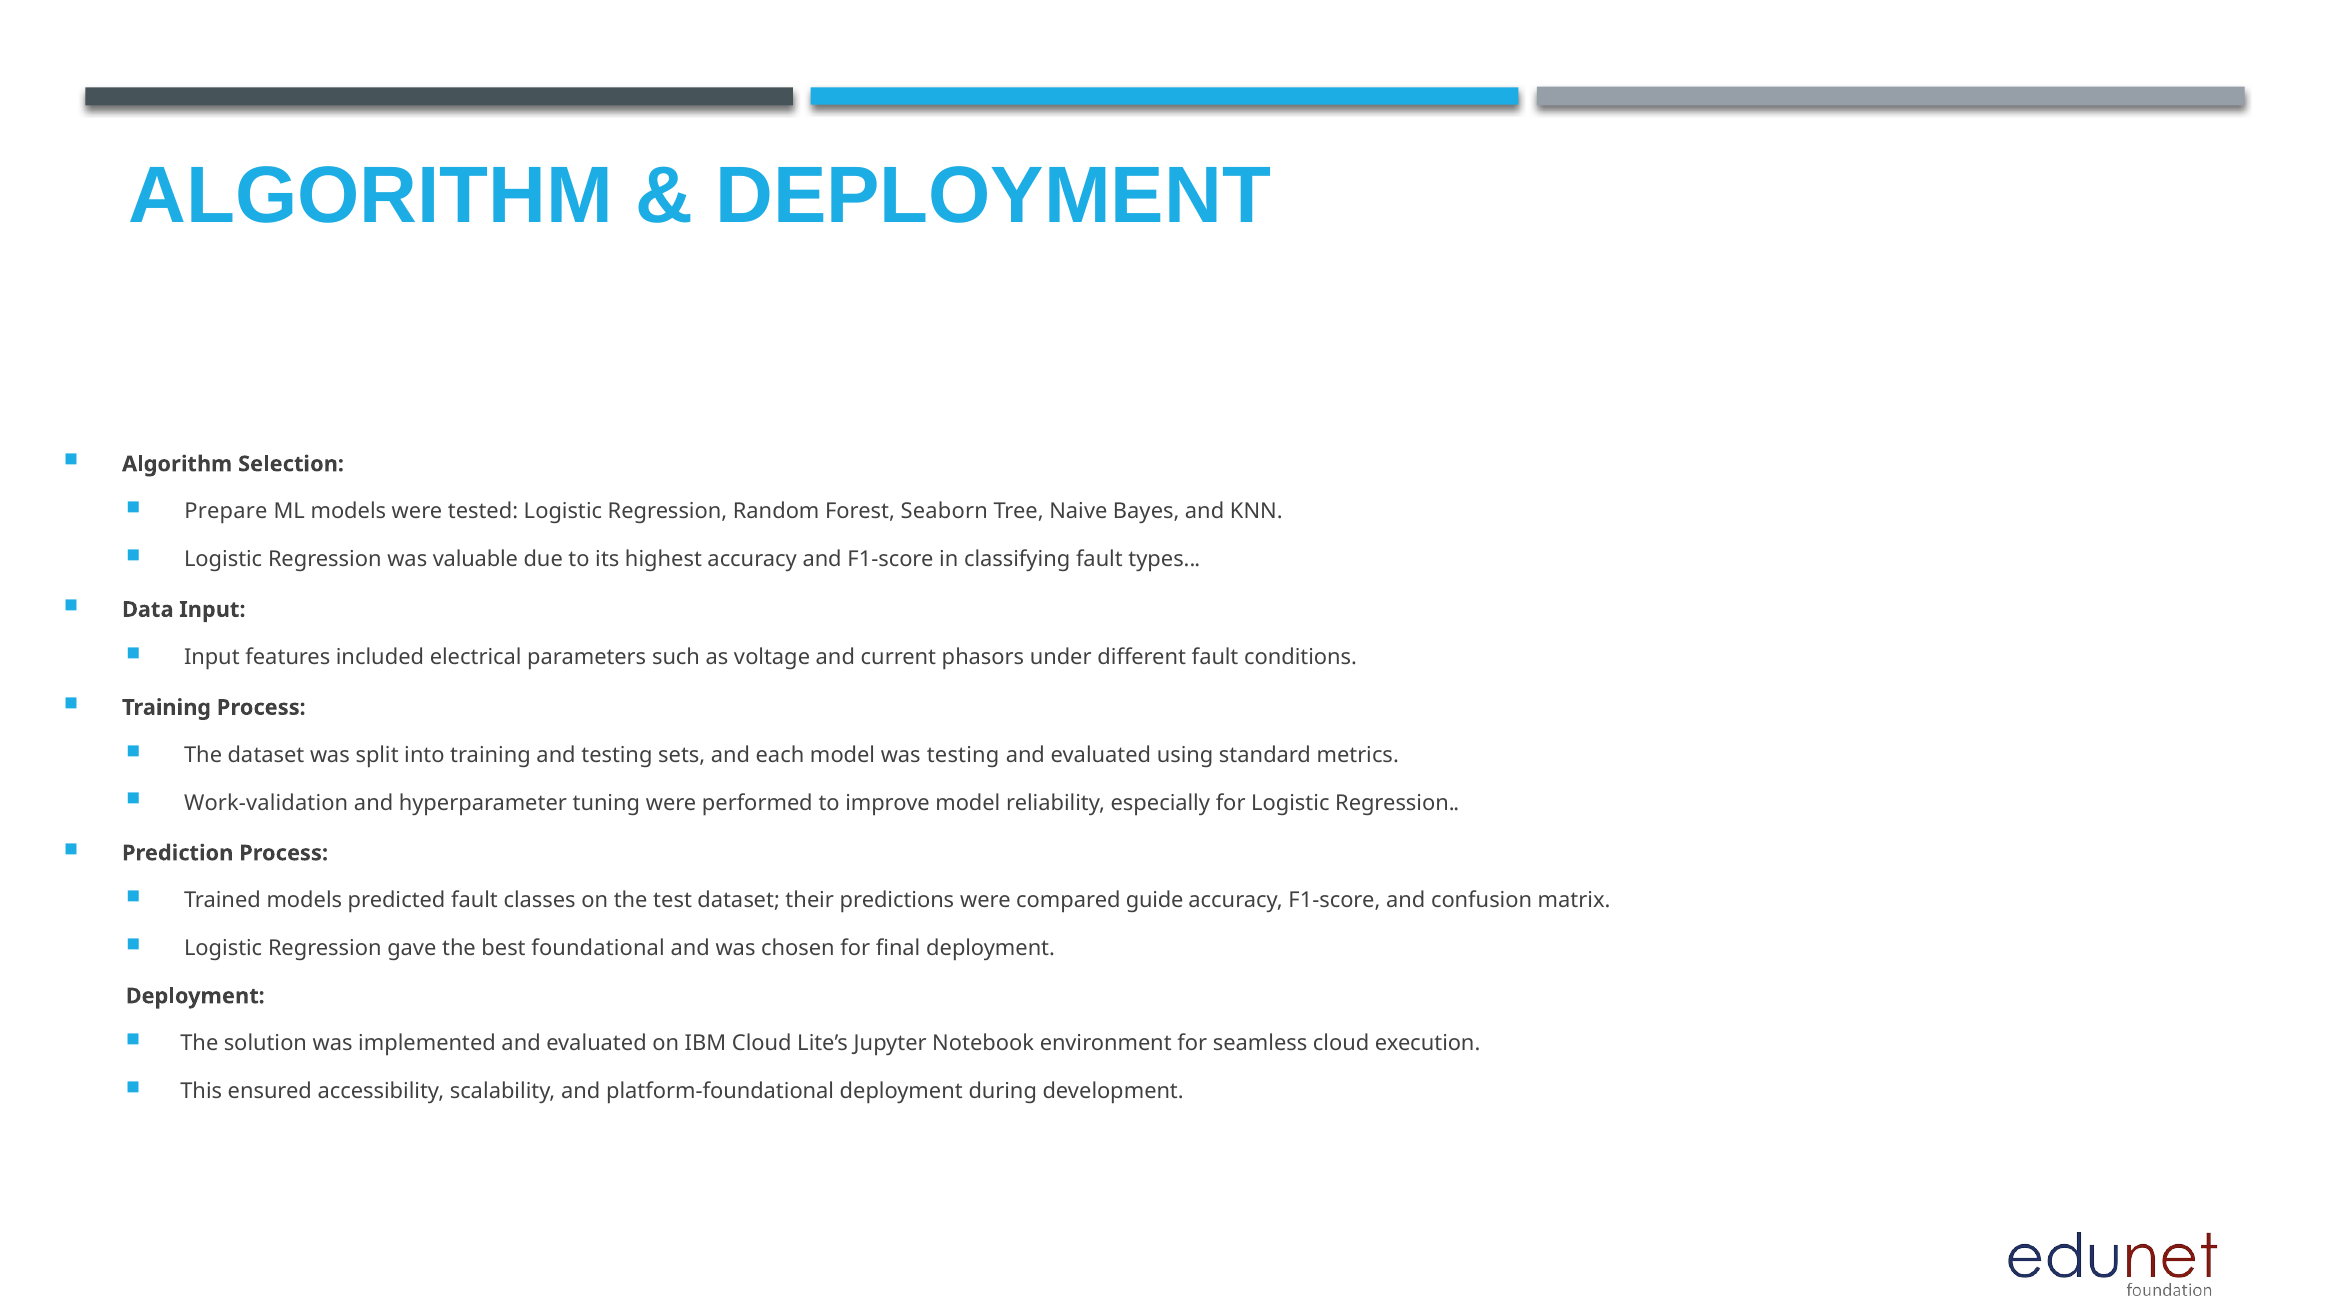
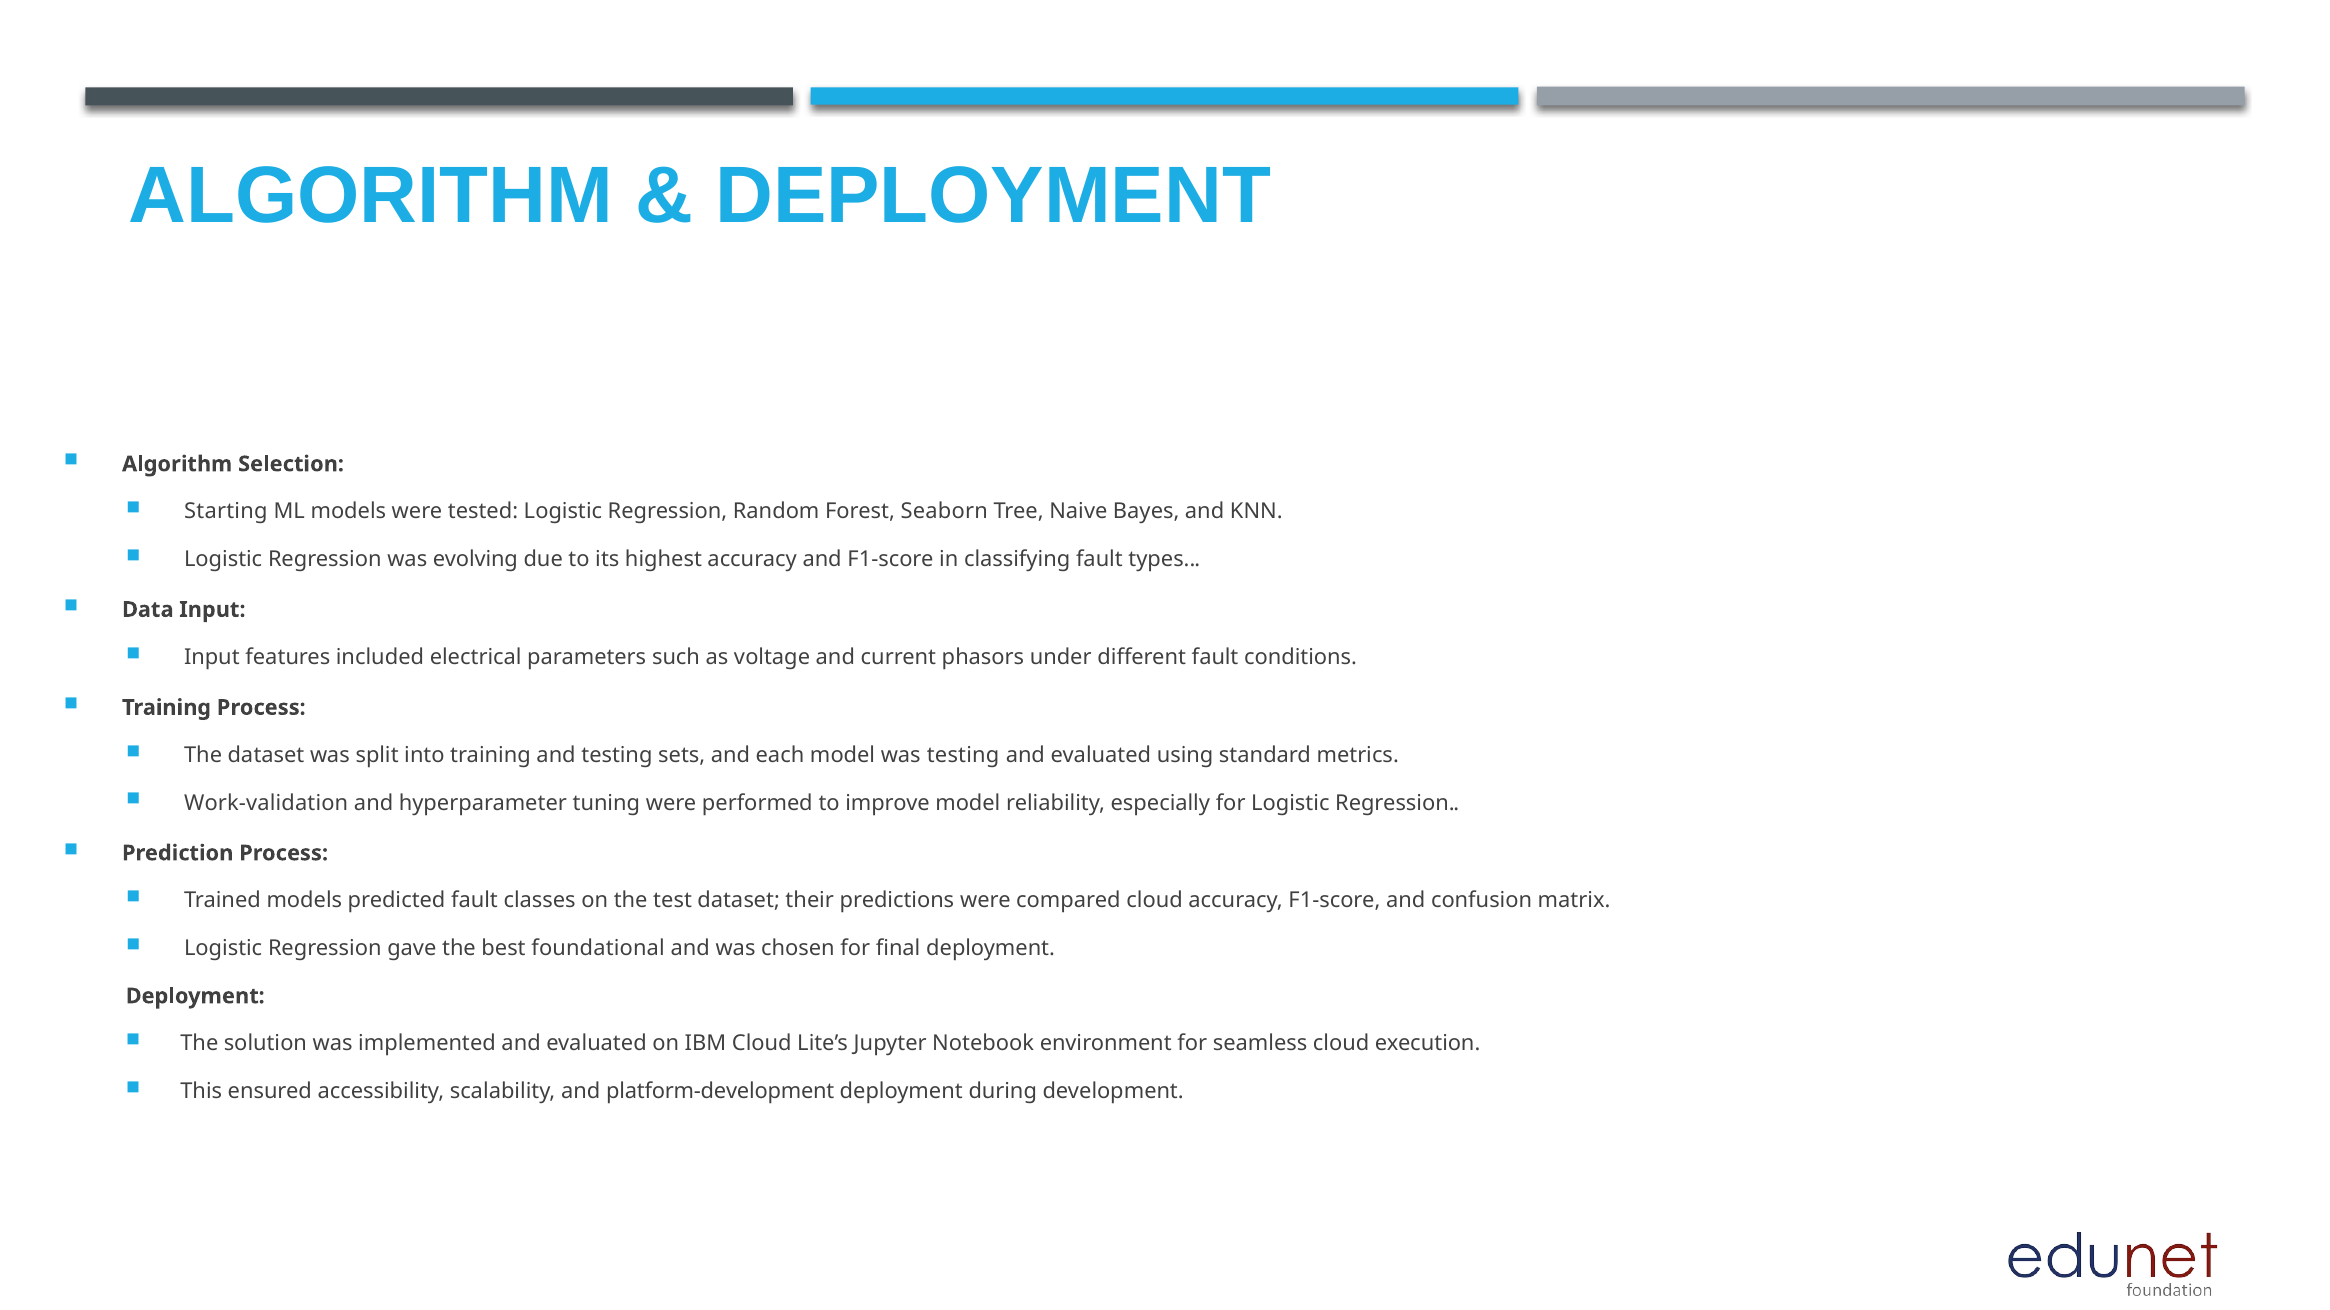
Prepare: Prepare -> Starting
valuable: valuable -> evolving
compared guide: guide -> cloud
platform-foundational: platform-foundational -> platform-development
